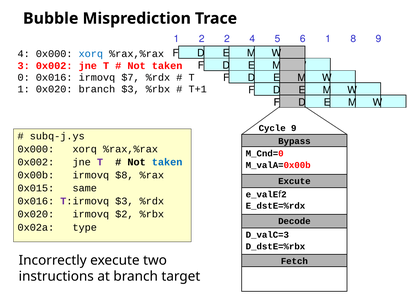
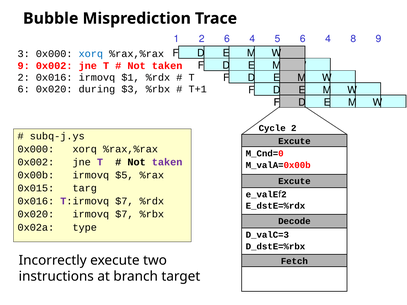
2 2: 2 -> 6
5 6 1: 1 -> 4
4 at (24, 54): 4 -> 3
3 at (24, 66): 3 -> 9
0 at (24, 78): 0 -> 2
$7: $7 -> $1
1 at (24, 89): 1 -> 6
0x020 branch: branch -> during
Cycle 9: 9 -> 2
Bypass at (294, 141): Bypass -> Excute
taken at (167, 162) colour: blue -> purple
$8: $8 -> $5
same: same -> targ
T:irmovq $3: $3 -> $7
irmovq $2: $2 -> $7
